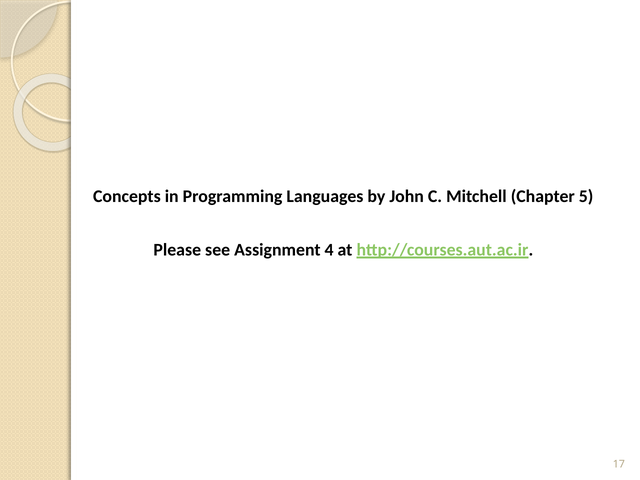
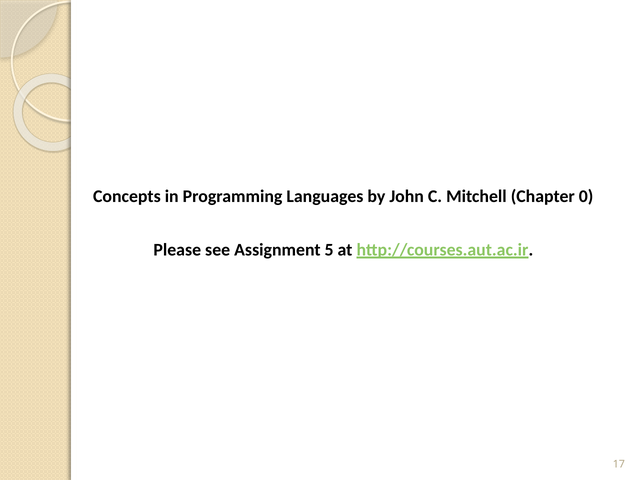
5: 5 -> 0
4: 4 -> 5
